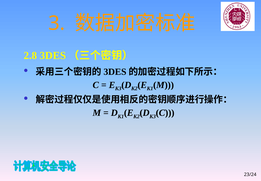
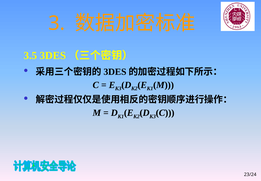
2.8: 2.8 -> 3.5
